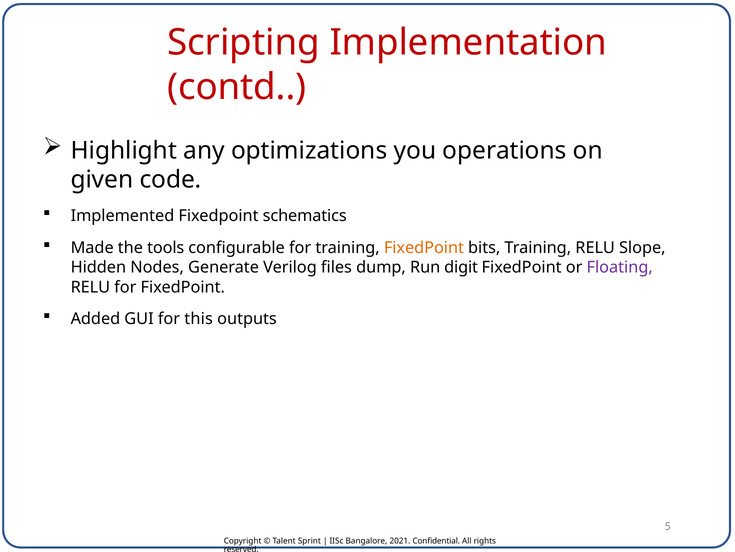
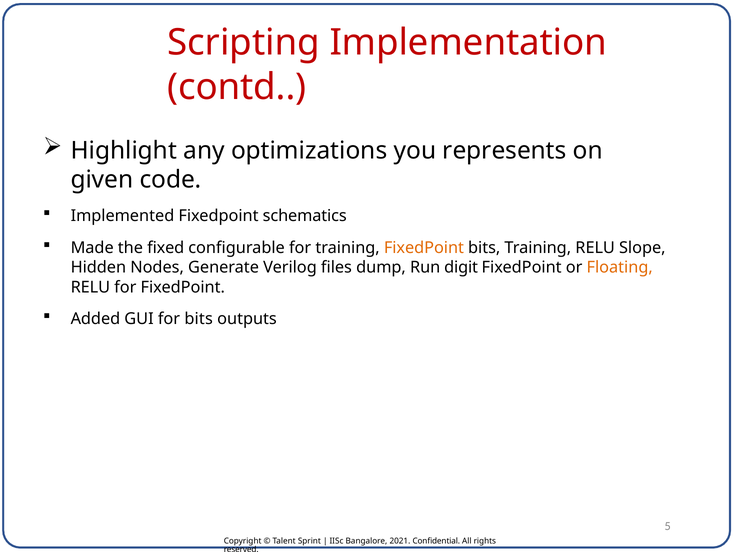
operations: operations -> represents
tools: tools -> fixed
Floating colour: purple -> orange
for this: this -> bits
